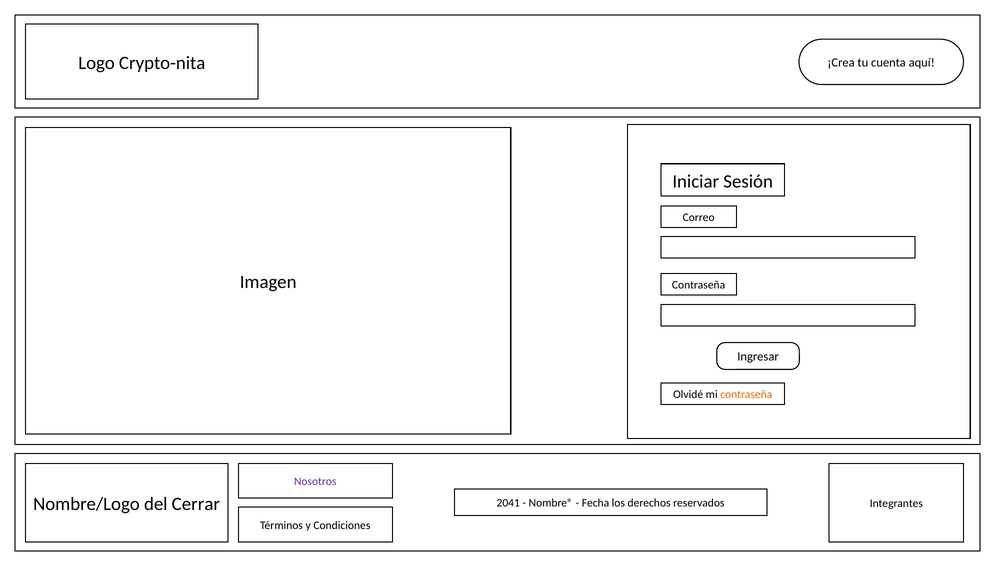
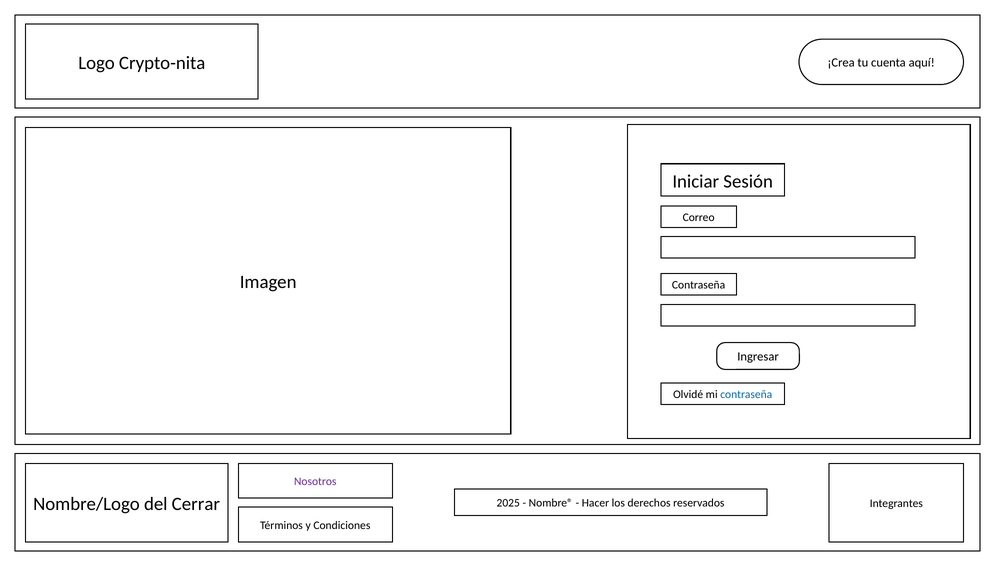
contraseña at (746, 394) colour: orange -> blue
2041: 2041 -> 2025
Fecha: Fecha -> Hacer
